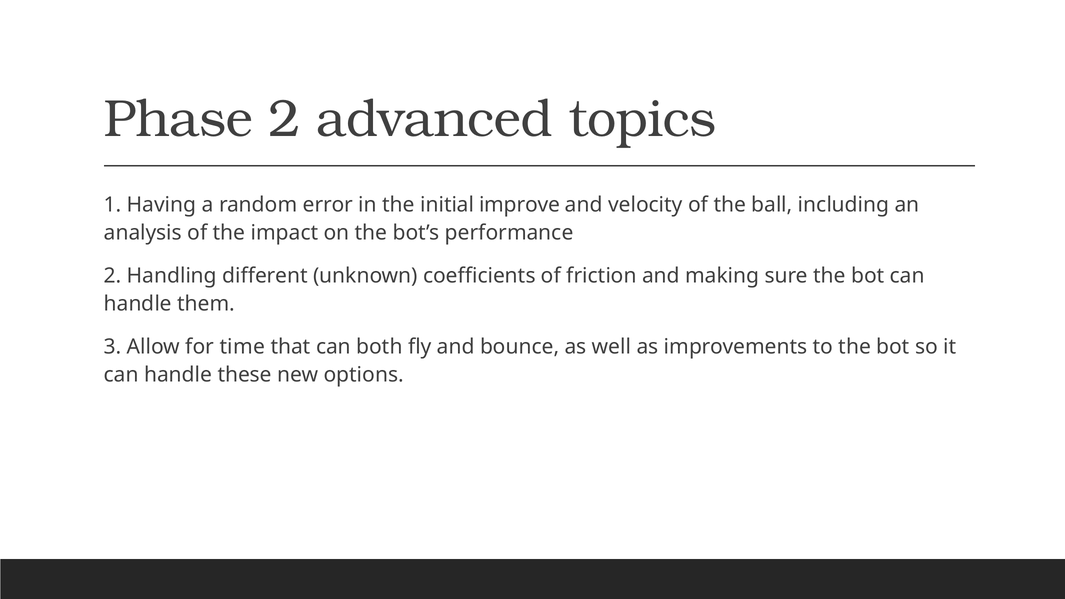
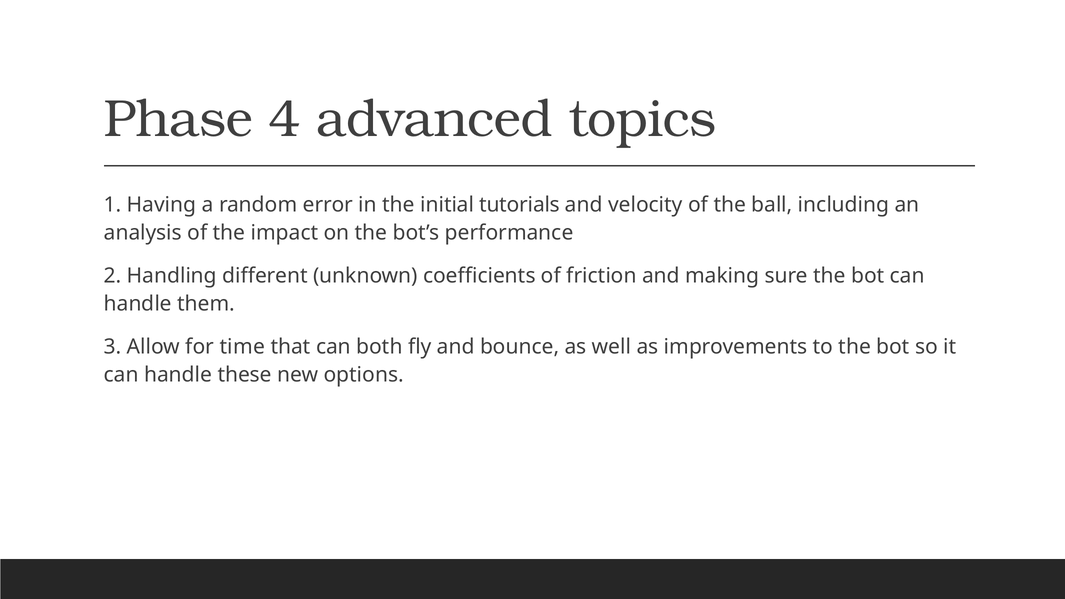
Phase 2: 2 -> 4
improve: improve -> tutorials
